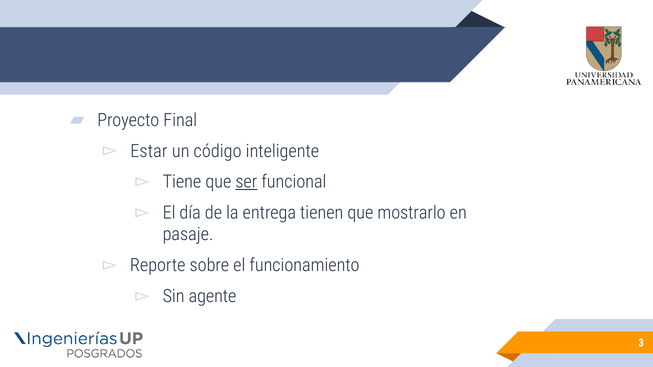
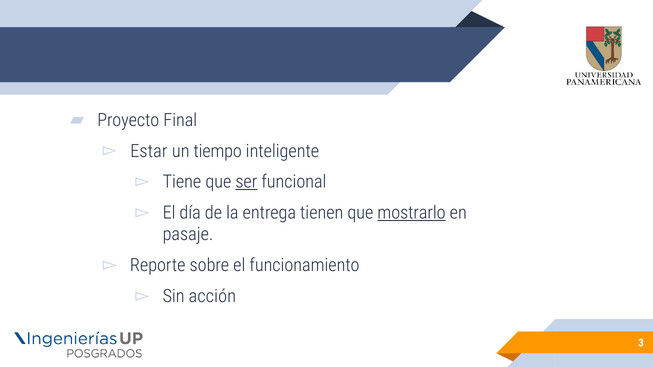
código: código -> tiempo
mostrarlo underline: none -> present
agente: agente -> acción
